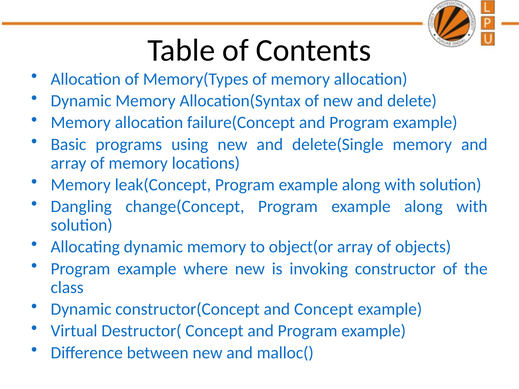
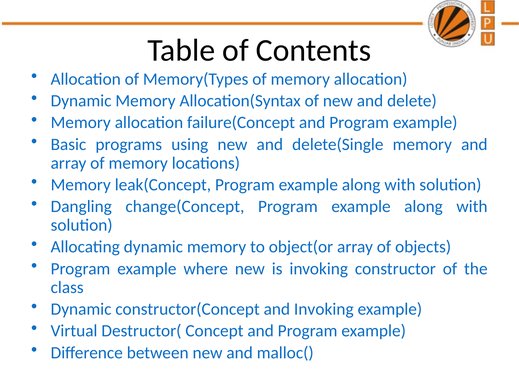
and Concept: Concept -> Invoking
